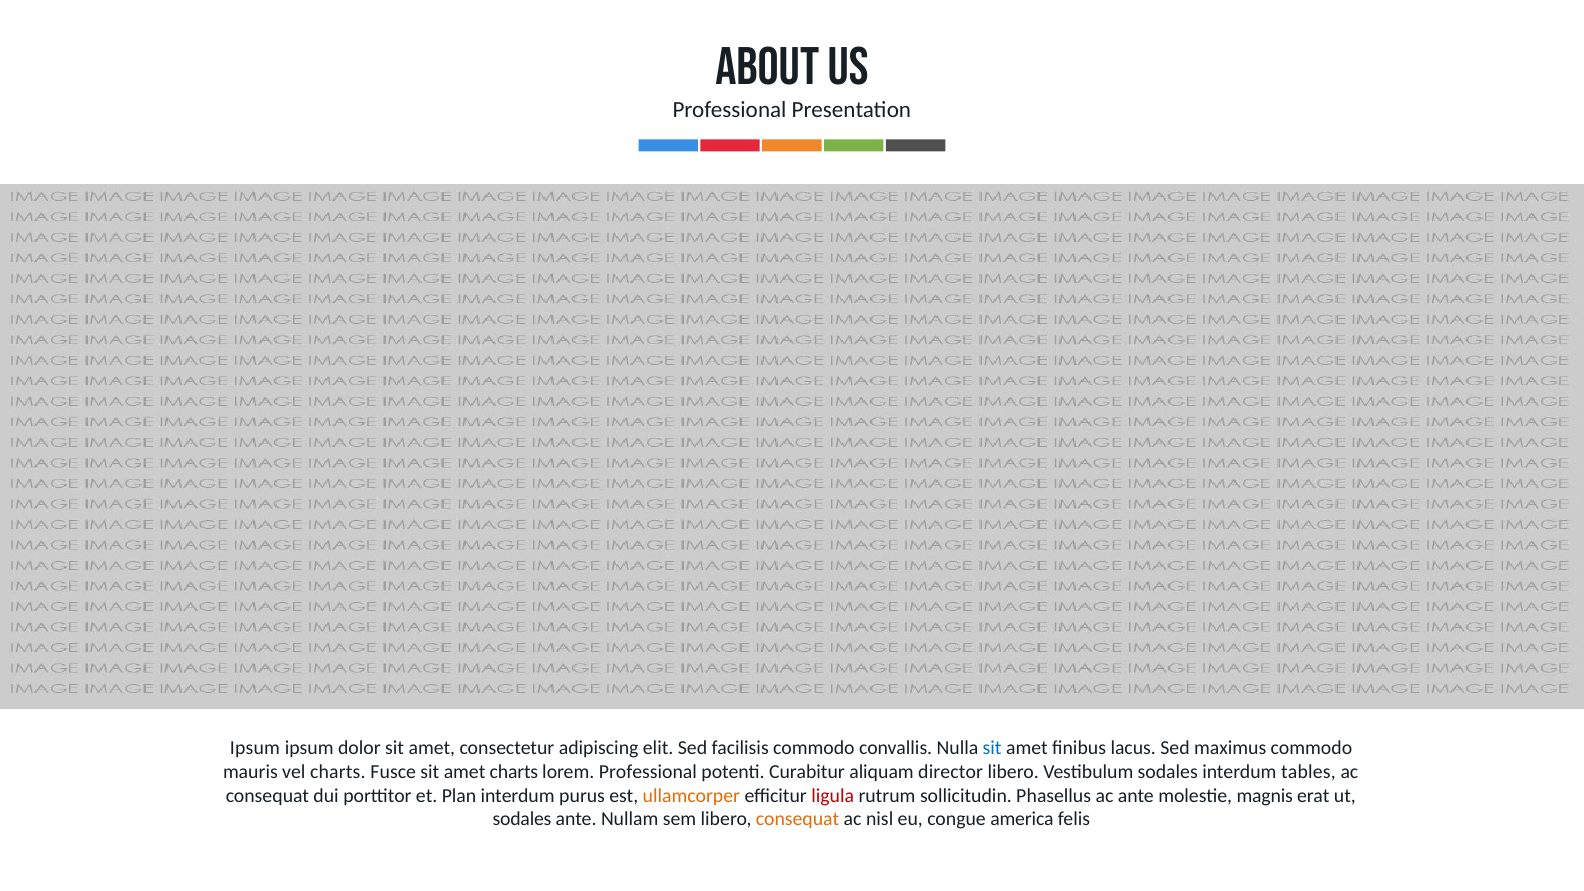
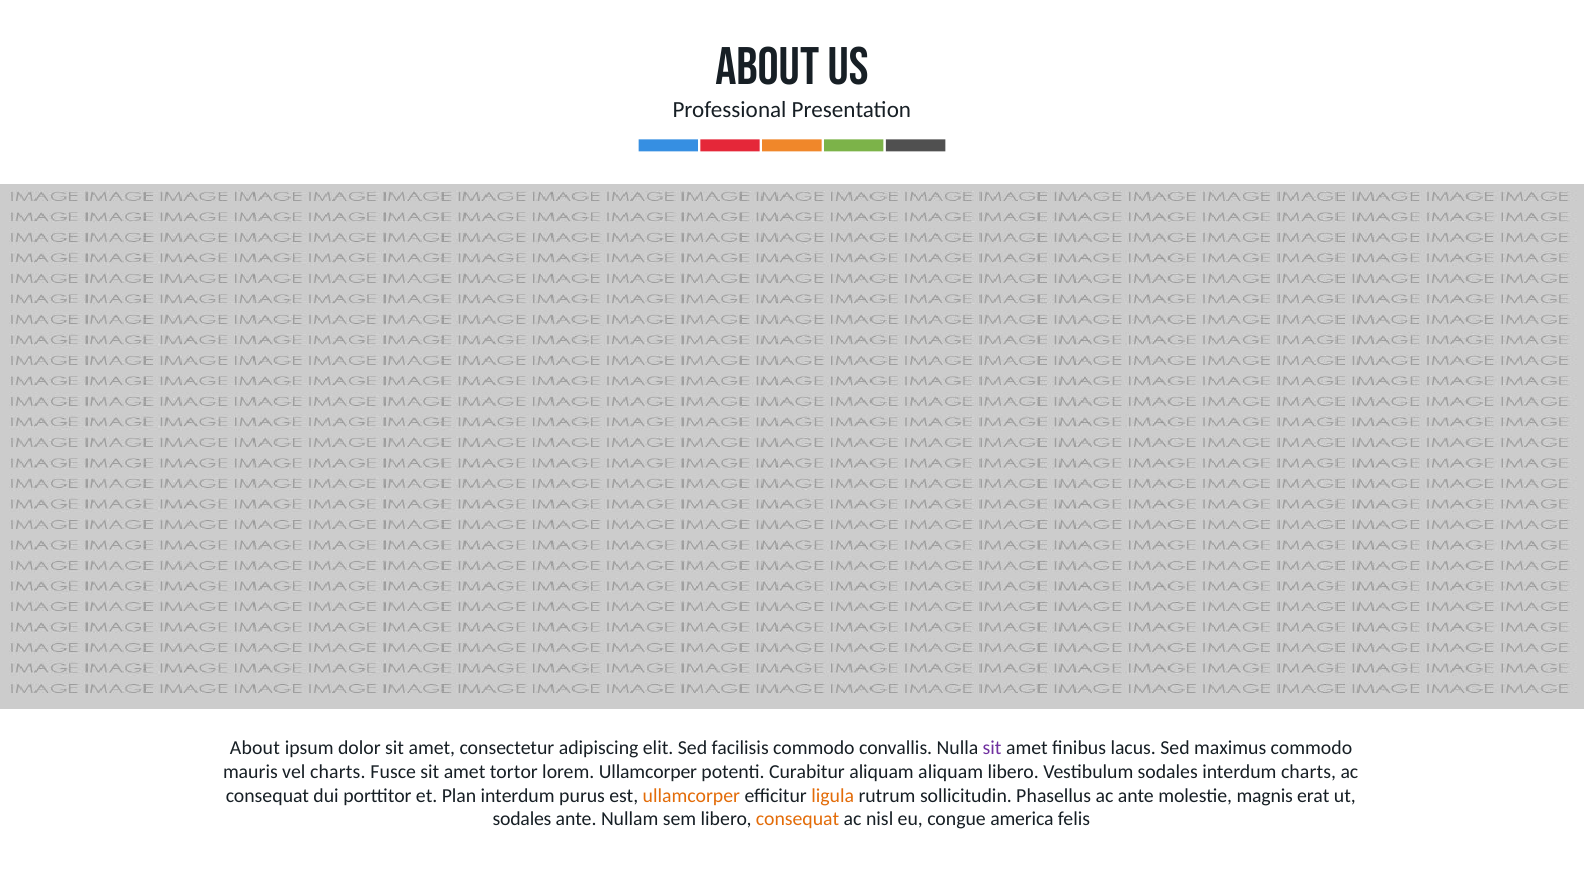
Ipsum at (255, 748): Ipsum -> About
sit at (992, 748) colour: blue -> purple
amet charts: charts -> tortor
lorem Professional: Professional -> Ullamcorper
aliquam director: director -> aliquam
interdum tables: tables -> charts
ligula colour: red -> orange
